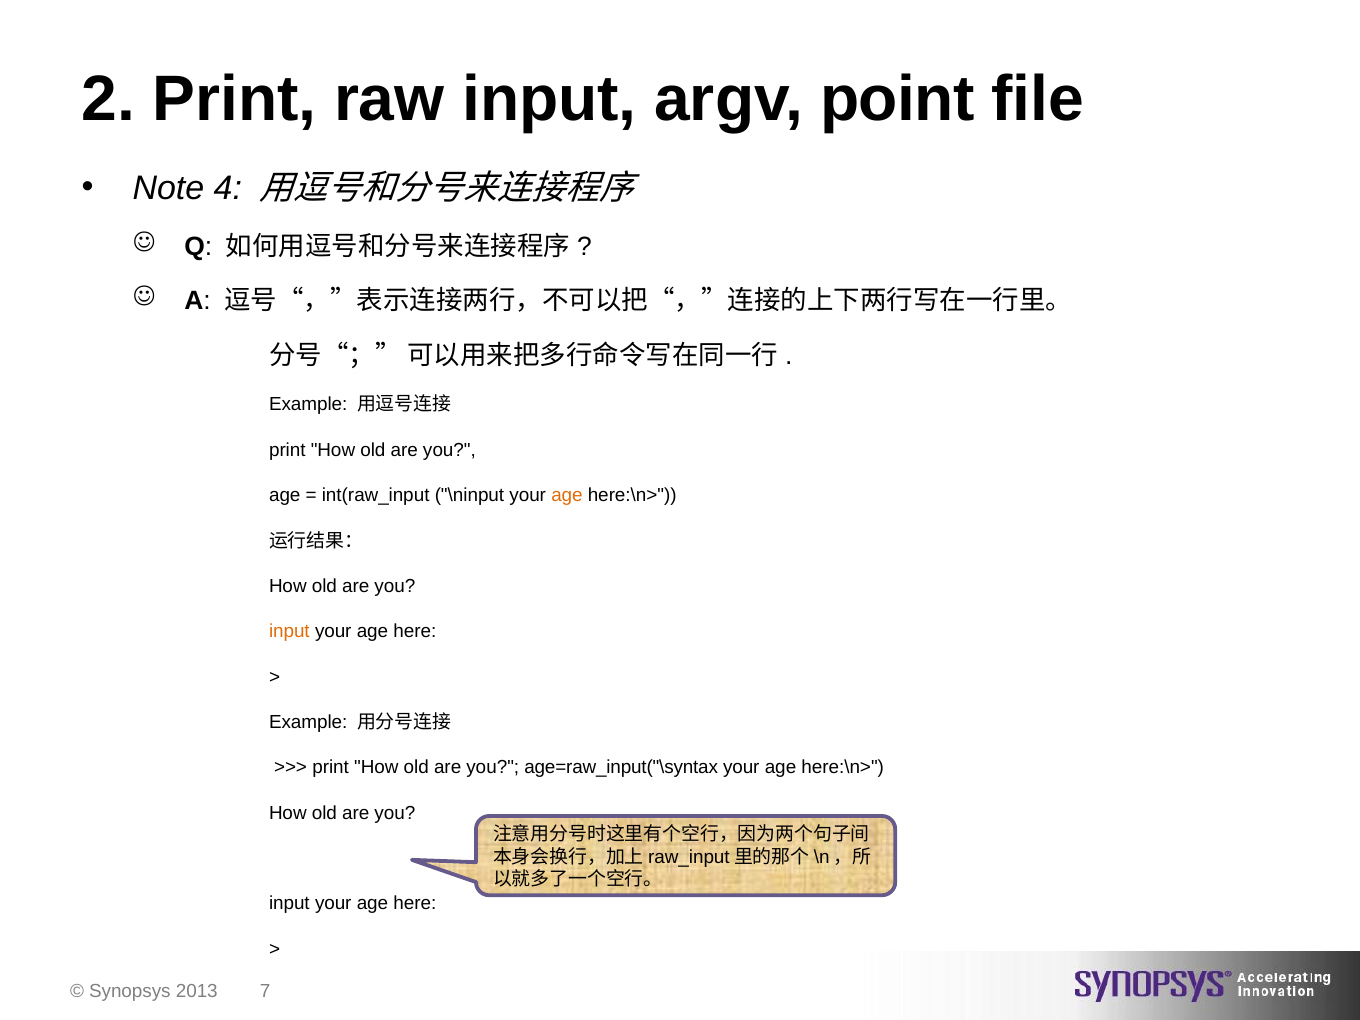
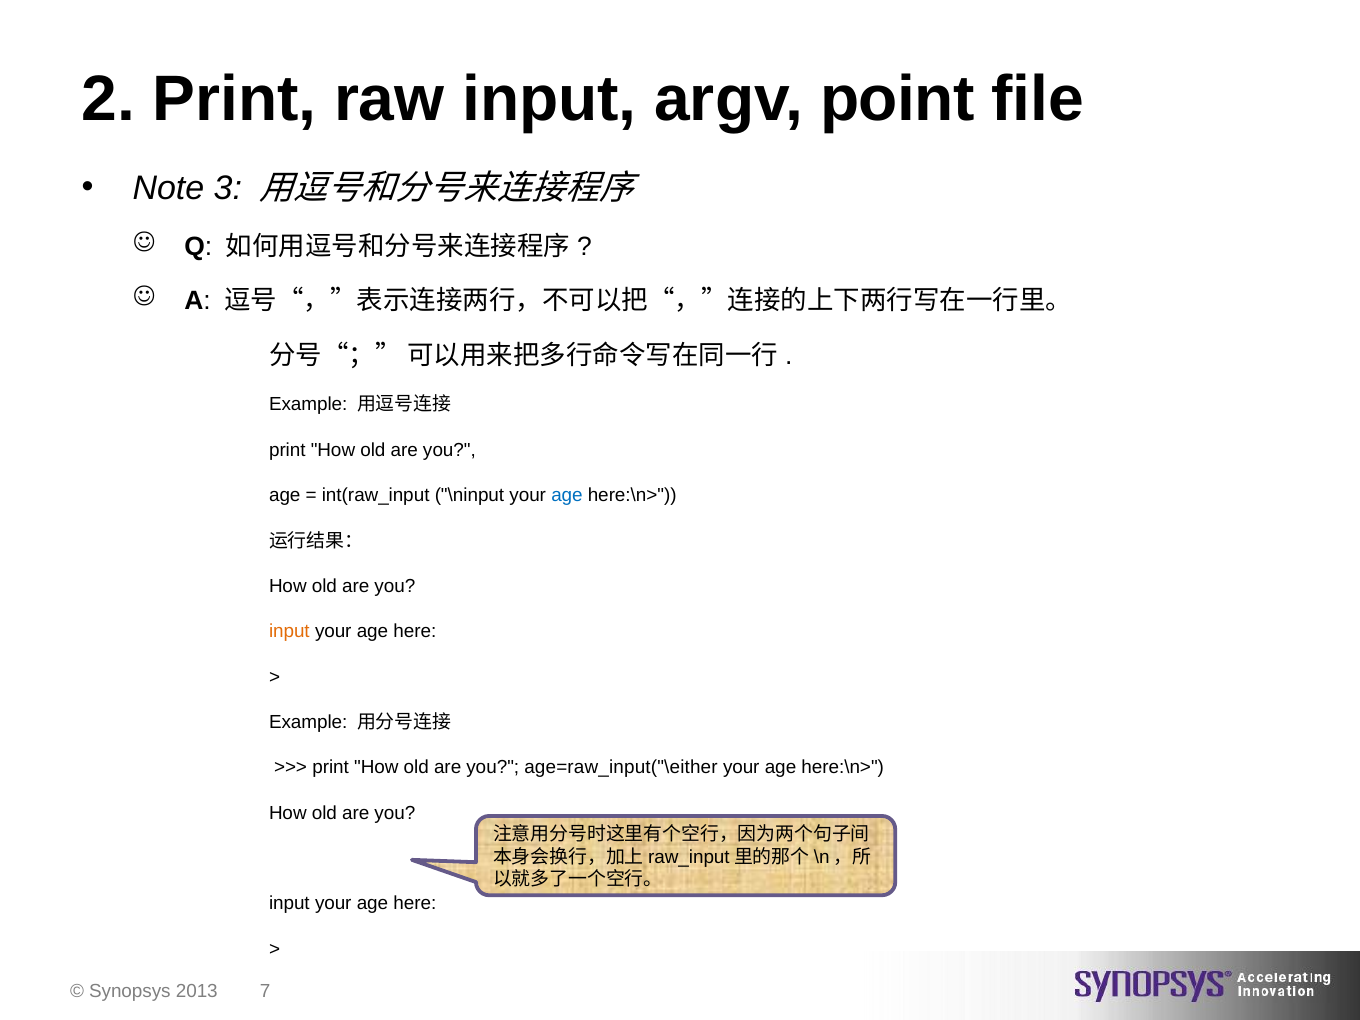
4: 4 -> 3
age at (567, 495) colour: orange -> blue
age=raw_input("\syntax: age=raw_input("\syntax -> age=raw_input("\either
